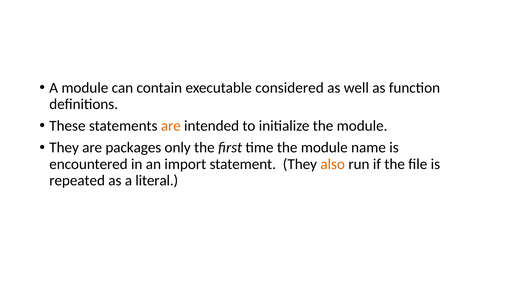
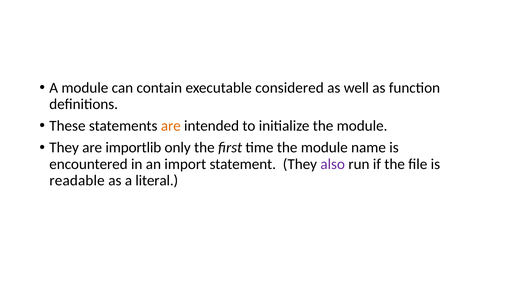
packages: packages -> importlib
also colour: orange -> purple
repeated: repeated -> readable
